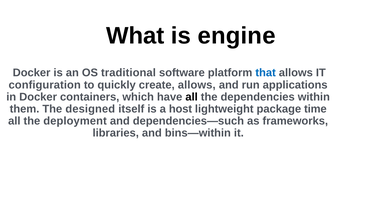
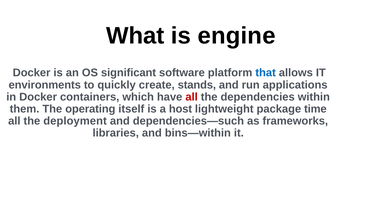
traditional: traditional -> significant
configuration: configuration -> environments
create allows: allows -> stands
all at (192, 97) colour: black -> red
designed: designed -> operating
